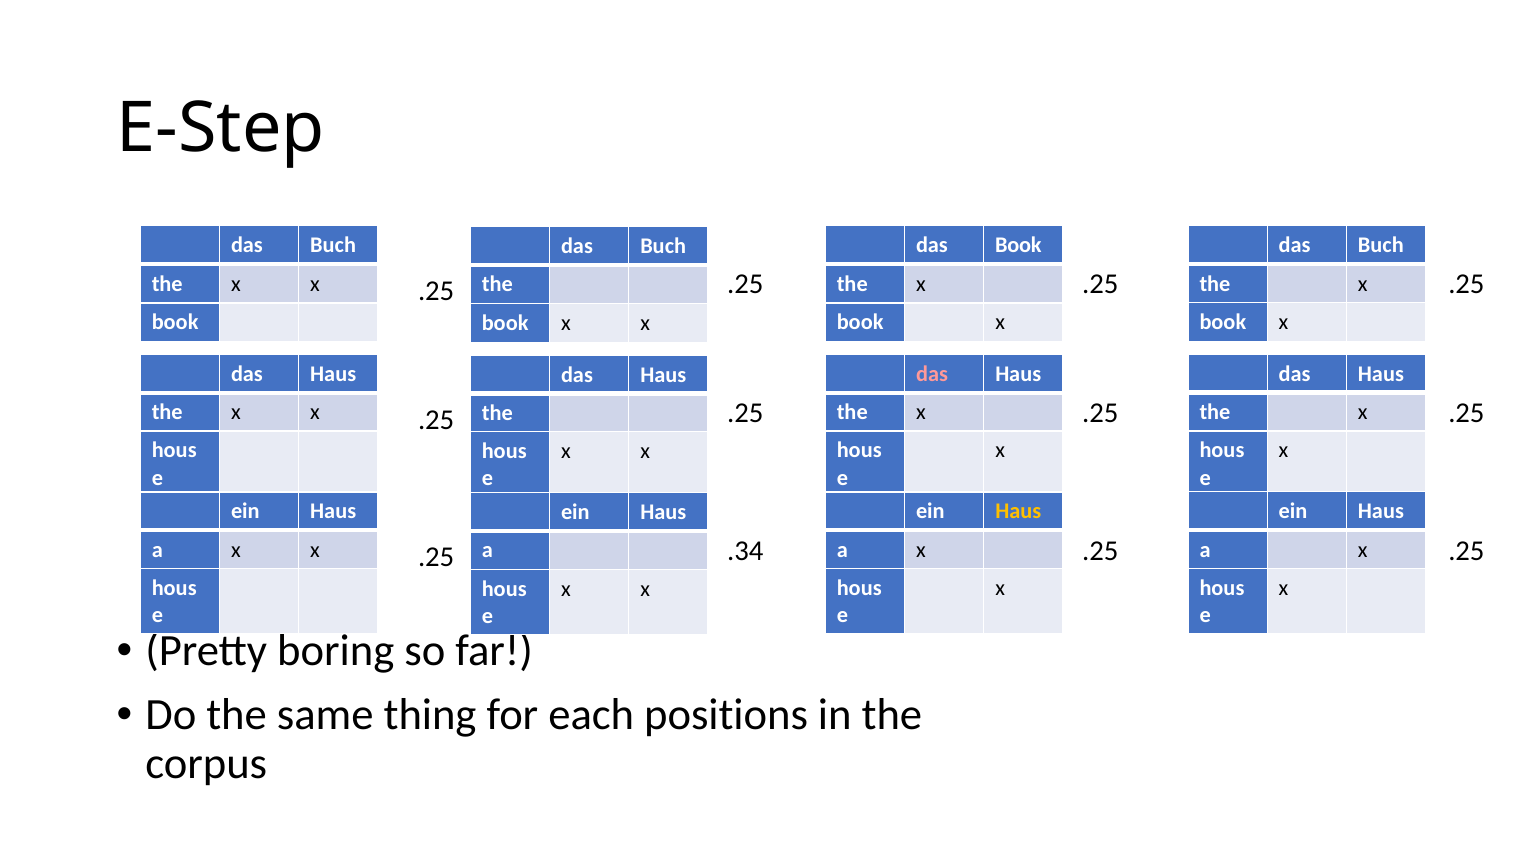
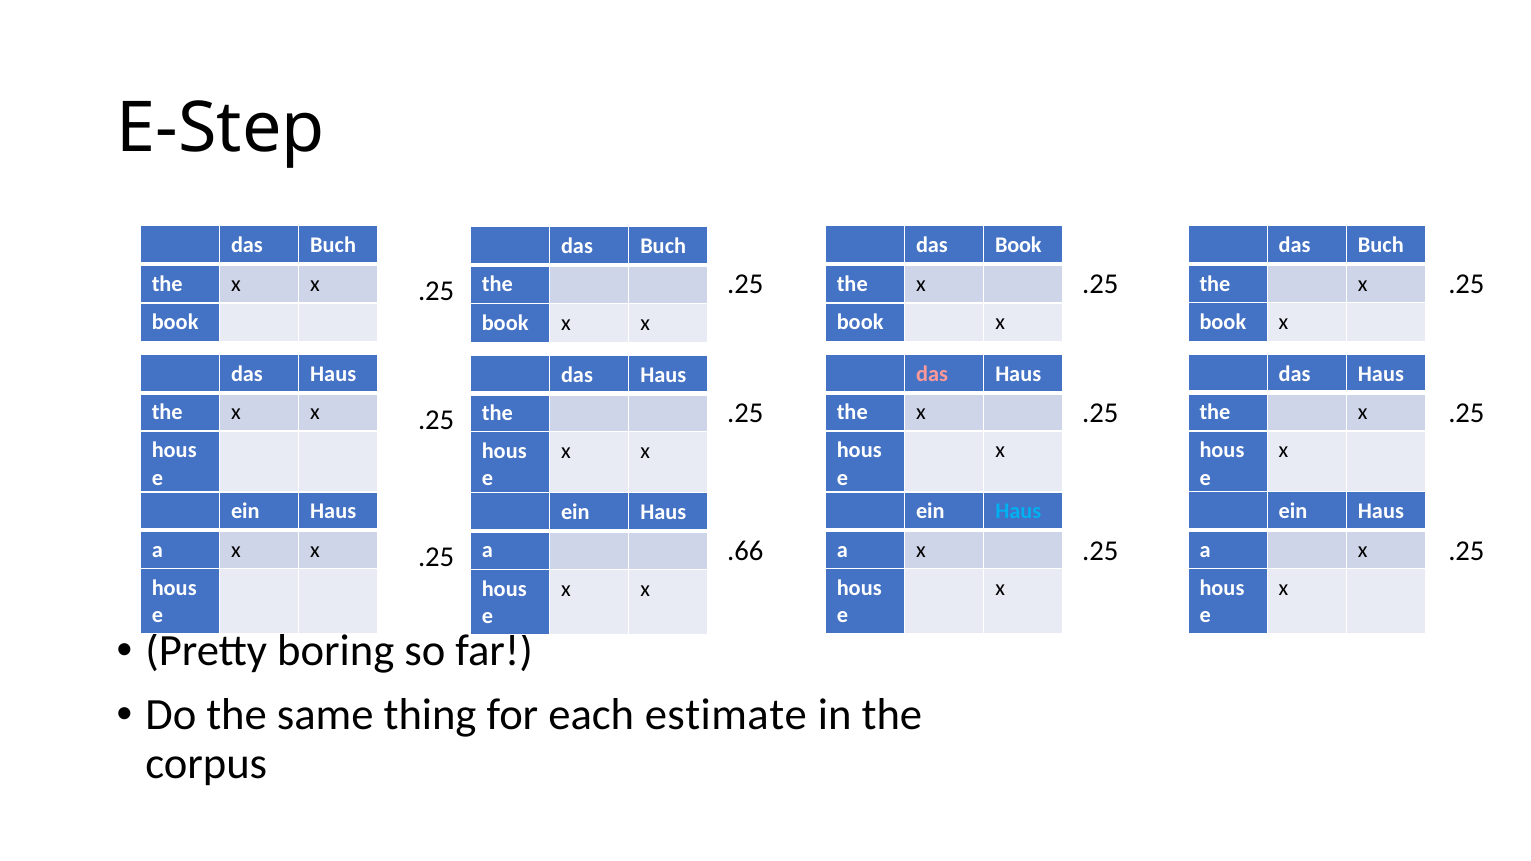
Haus at (1018, 512) colour: yellow -> light blue
.34: .34 -> .66
positions: positions -> estimate
